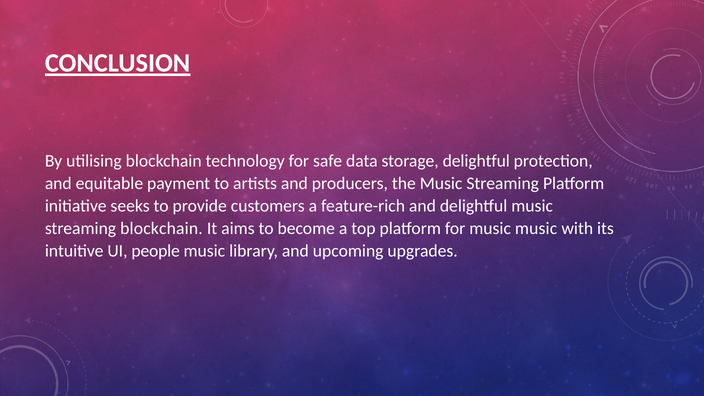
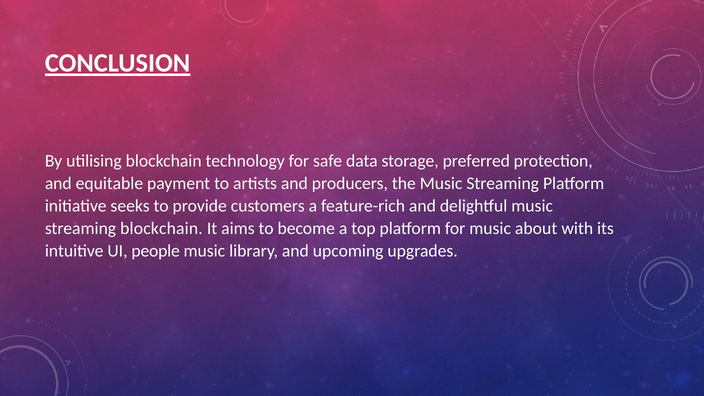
storage delightful: delightful -> preferred
music music: music -> about
